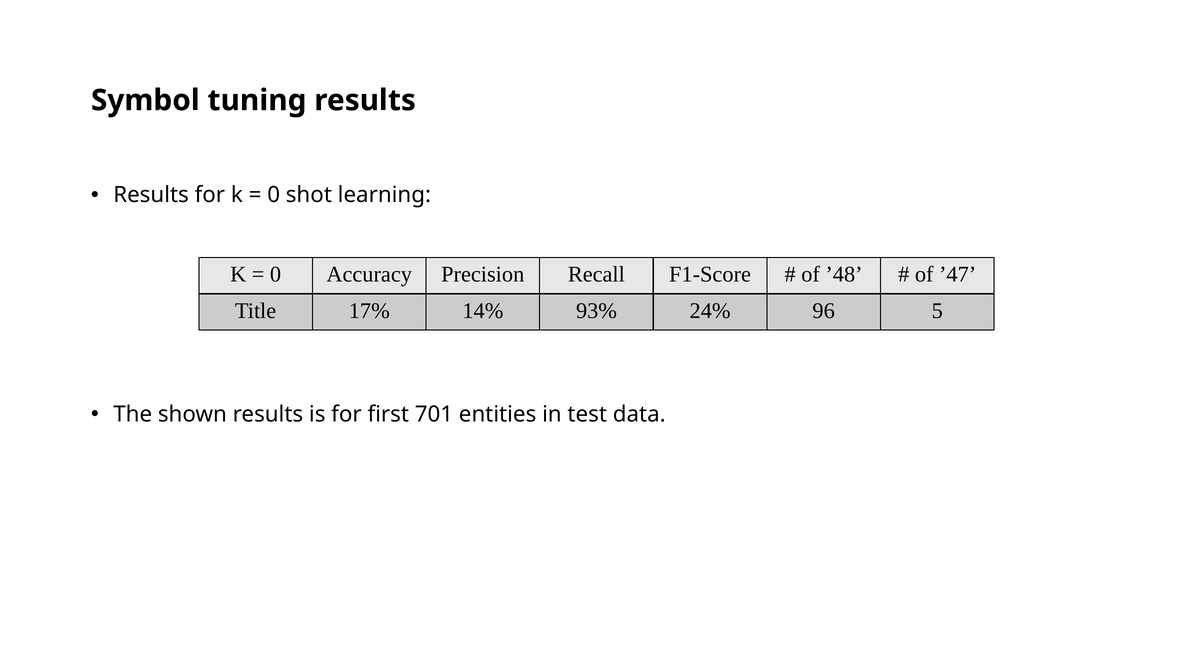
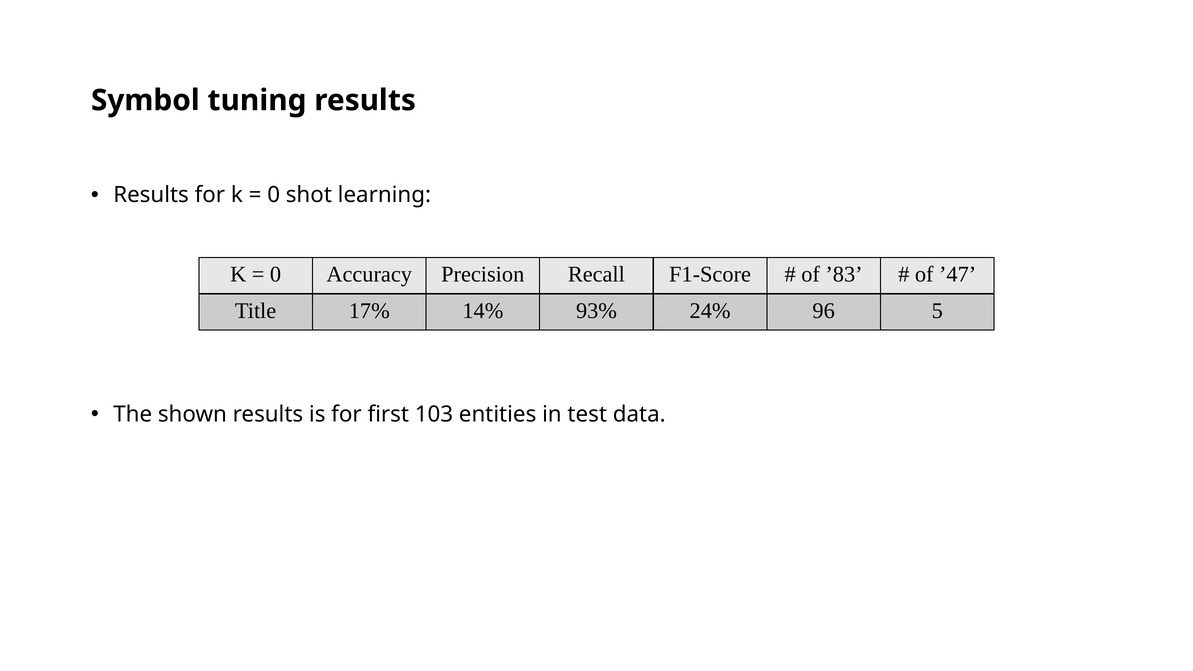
’48: ’48 -> ’83
701: 701 -> 103
